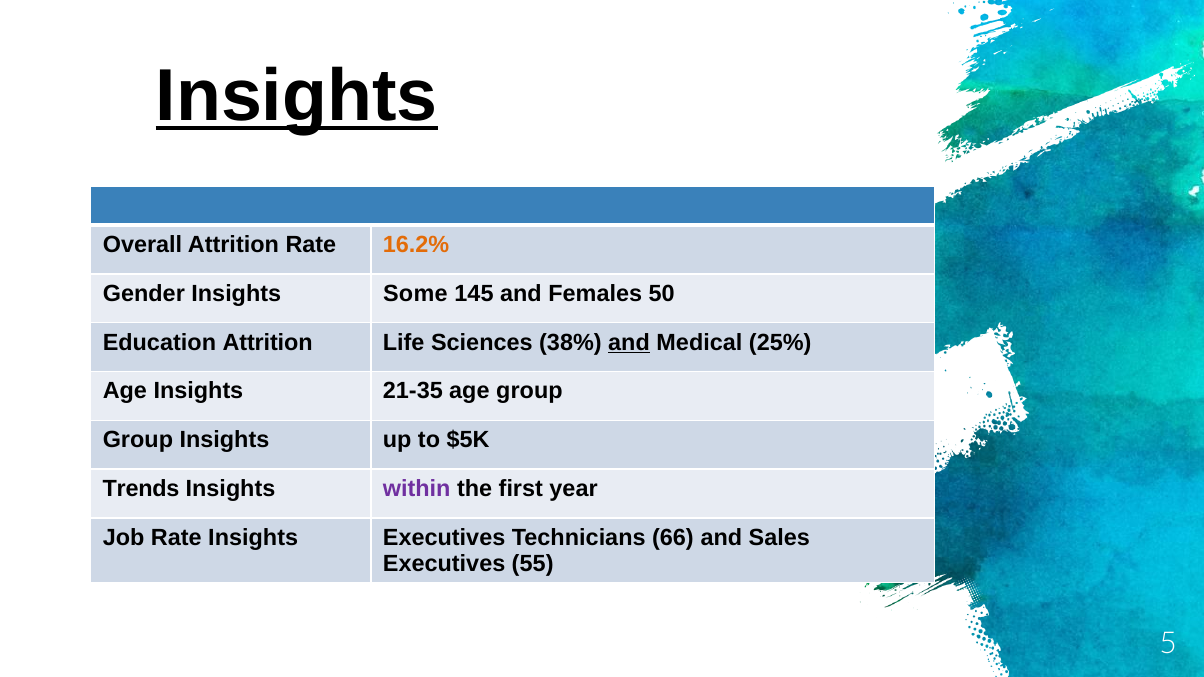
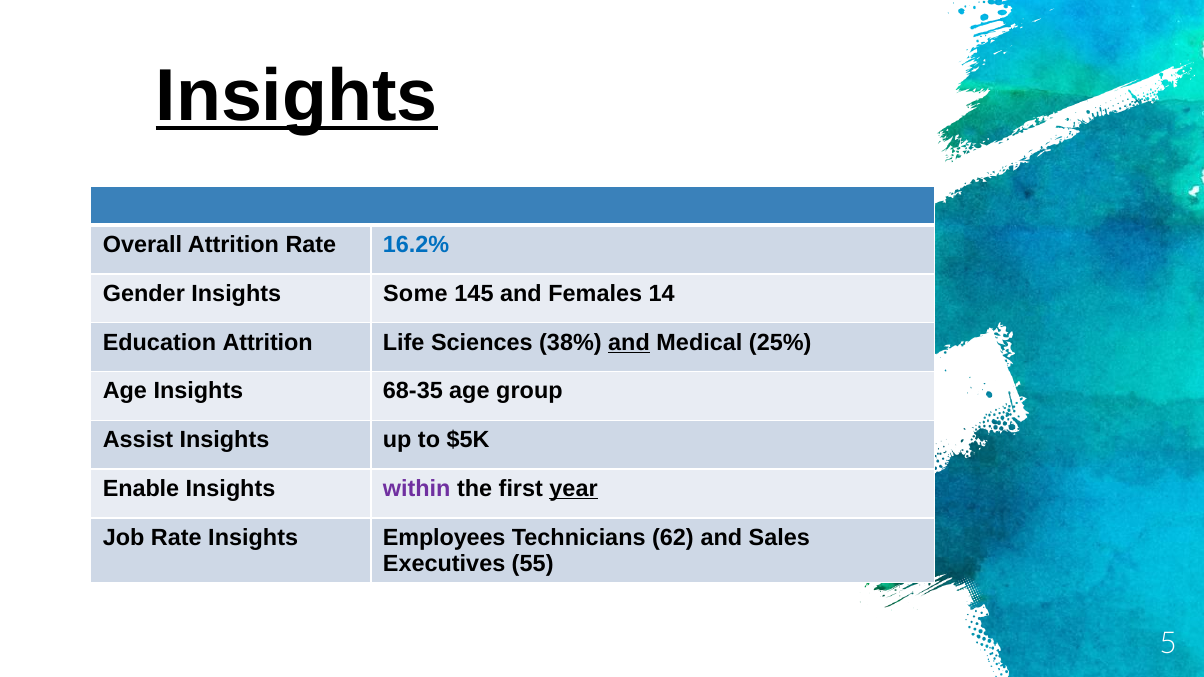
16.2% colour: orange -> blue
50: 50 -> 14
21-35: 21-35 -> 68-35
Group at (138, 440): Group -> Assist
Trends: Trends -> Enable
year underline: none -> present
Insights Executives: Executives -> Employees
66: 66 -> 62
